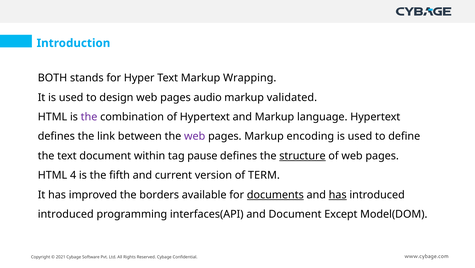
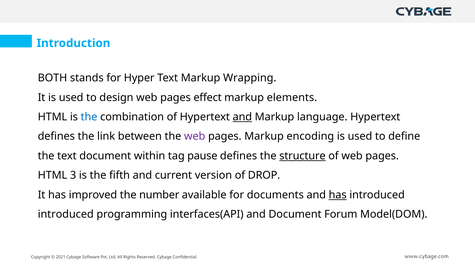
audio: audio -> effect
validated: validated -> elements
the at (89, 117) colour: purple -> blue
and at (242, 117) underline: none -> present
4: 4 -> 3
TERM: TERM -> DROP
borders: borders -> number
documents underline: present -> none
Except: Except -> Forum
